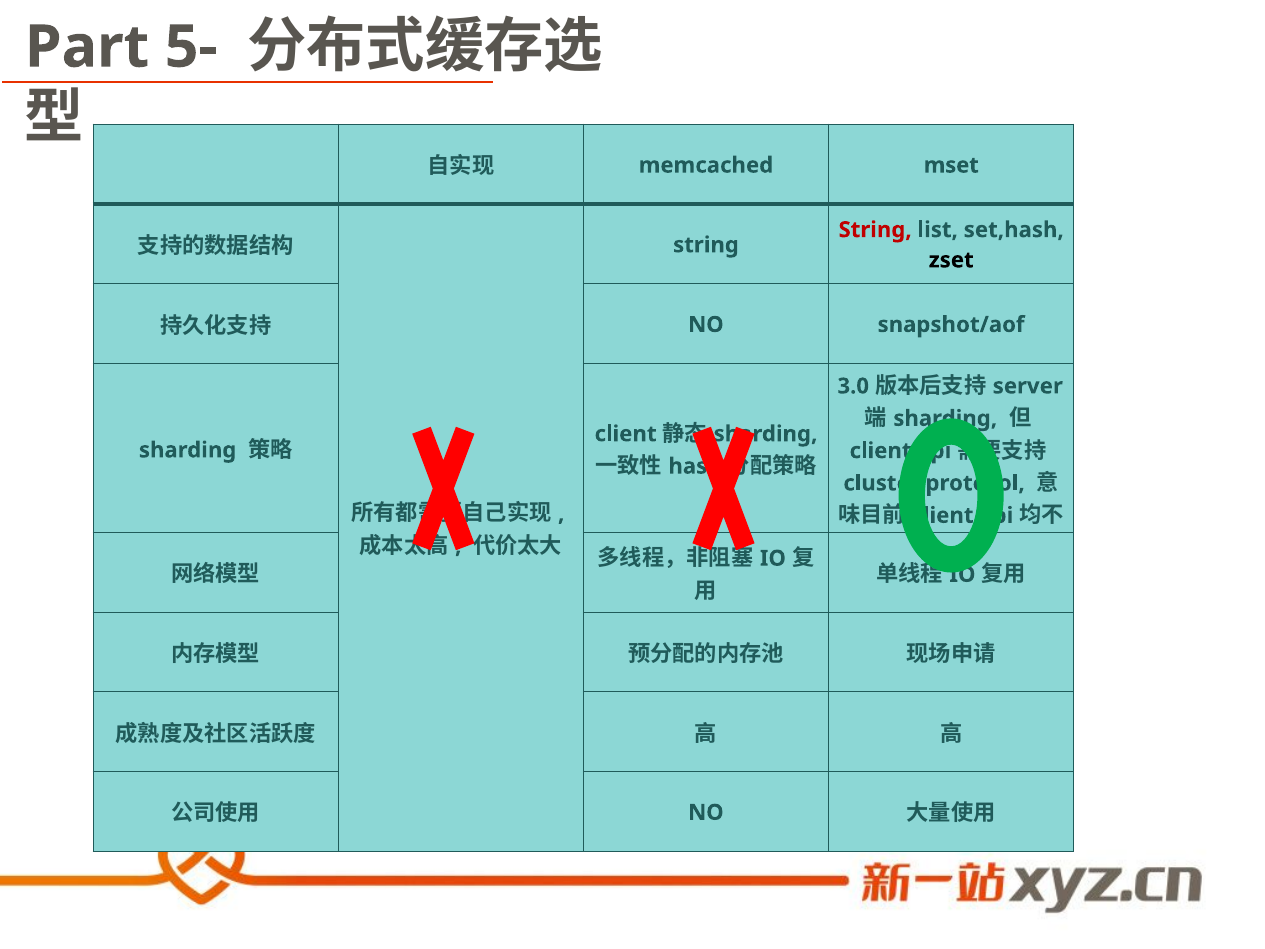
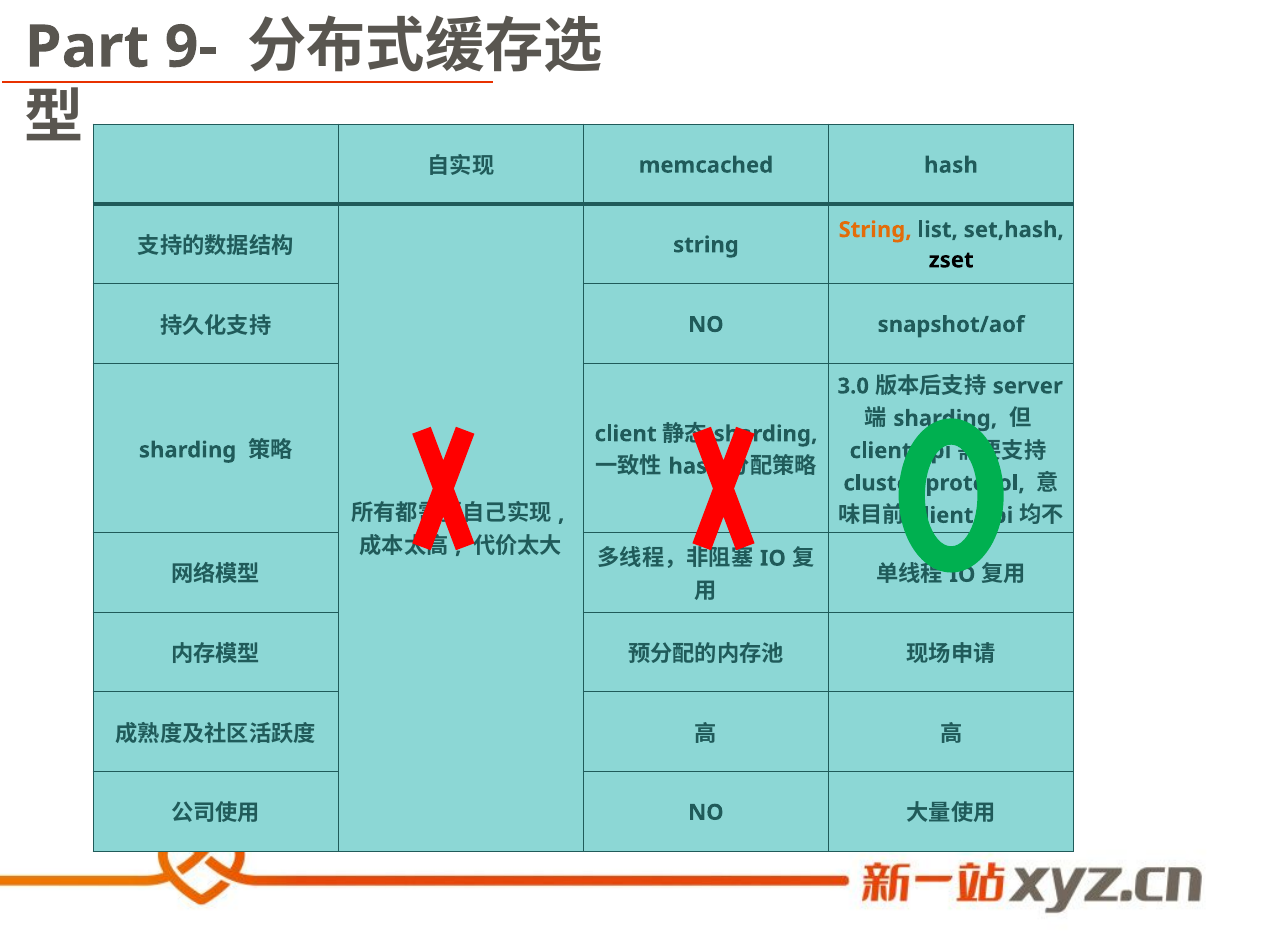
5-: 5- -> 9-
memcached mset: mset -> hash
String at (875, 230) colour: red -> orange
